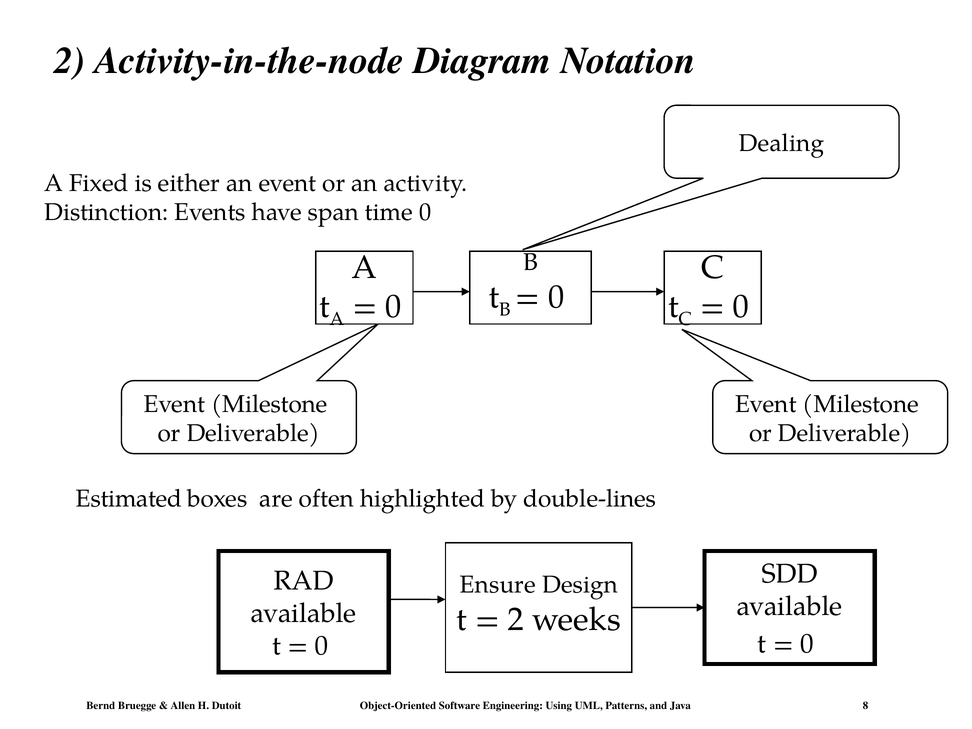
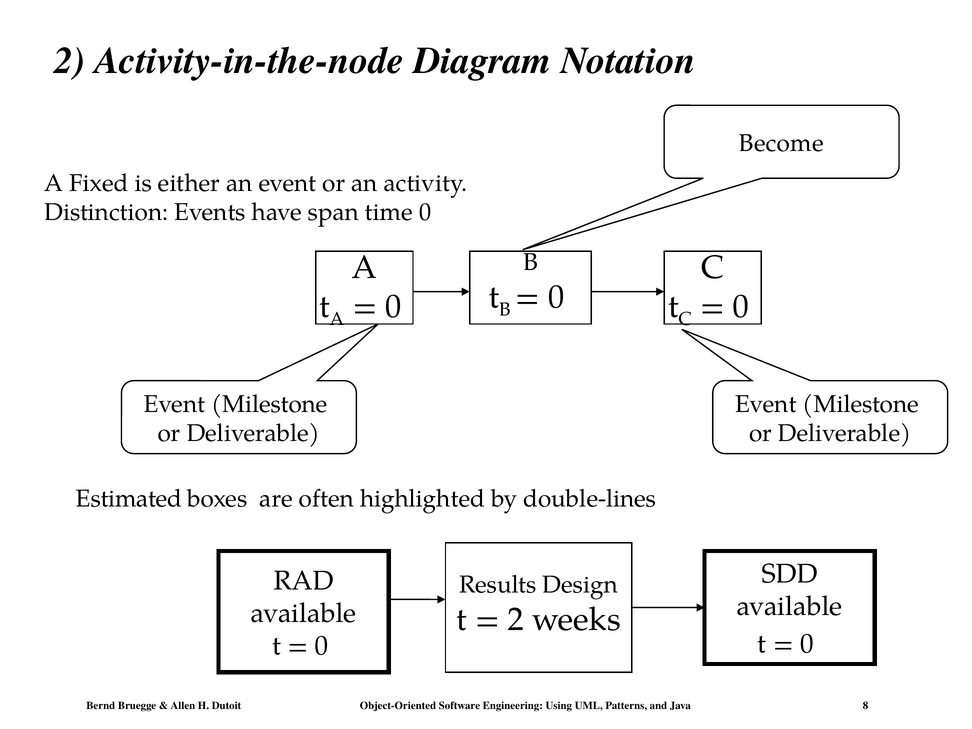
Dealing: Dealing -> Become
Ensure: Ensure -> Results
